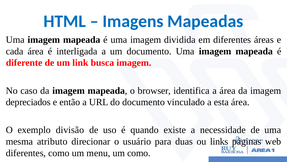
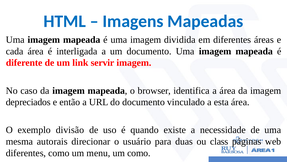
busca: busca -> servir
atributo: atributo -> autorais
links: links -> class
